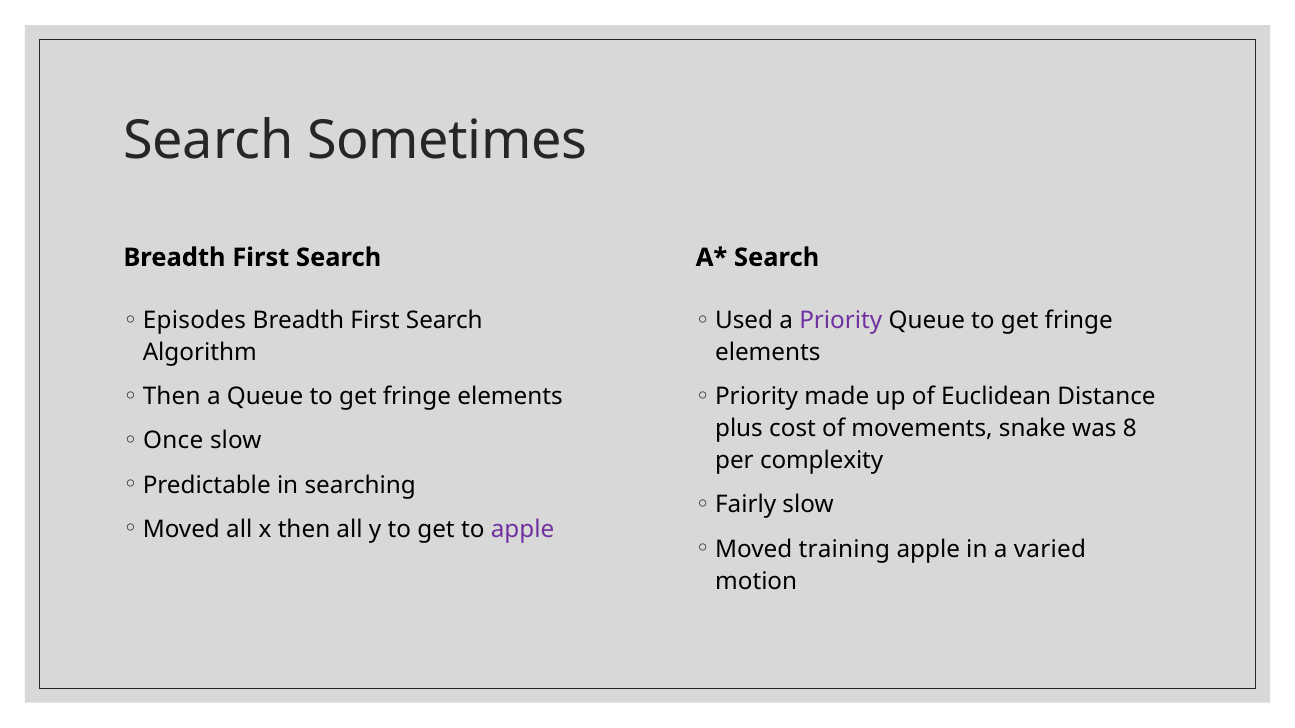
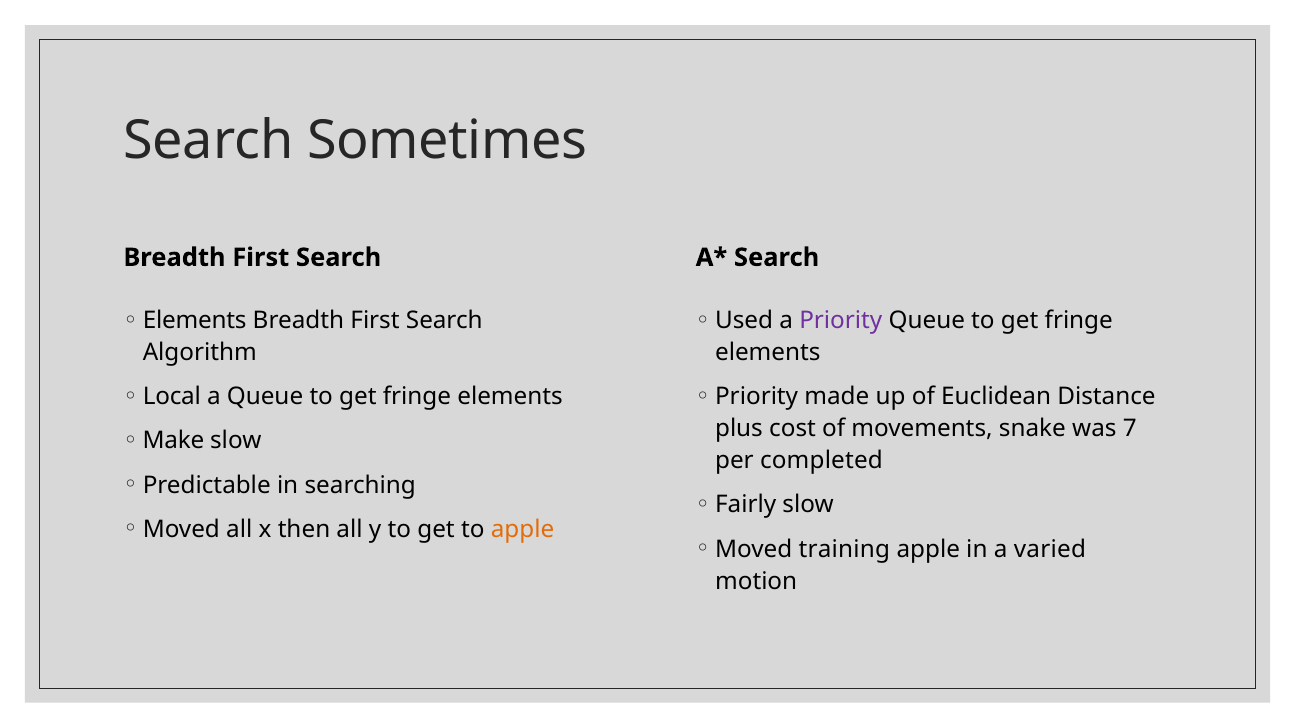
Episodes at (194, 321): Episodes -> Elements
Then at (172, 397): Then -> Local
8: 8 -> 7
Once: Once -> Make
complexity: complexity -> completed
apple at (523, 529) colour: purple -> orange
